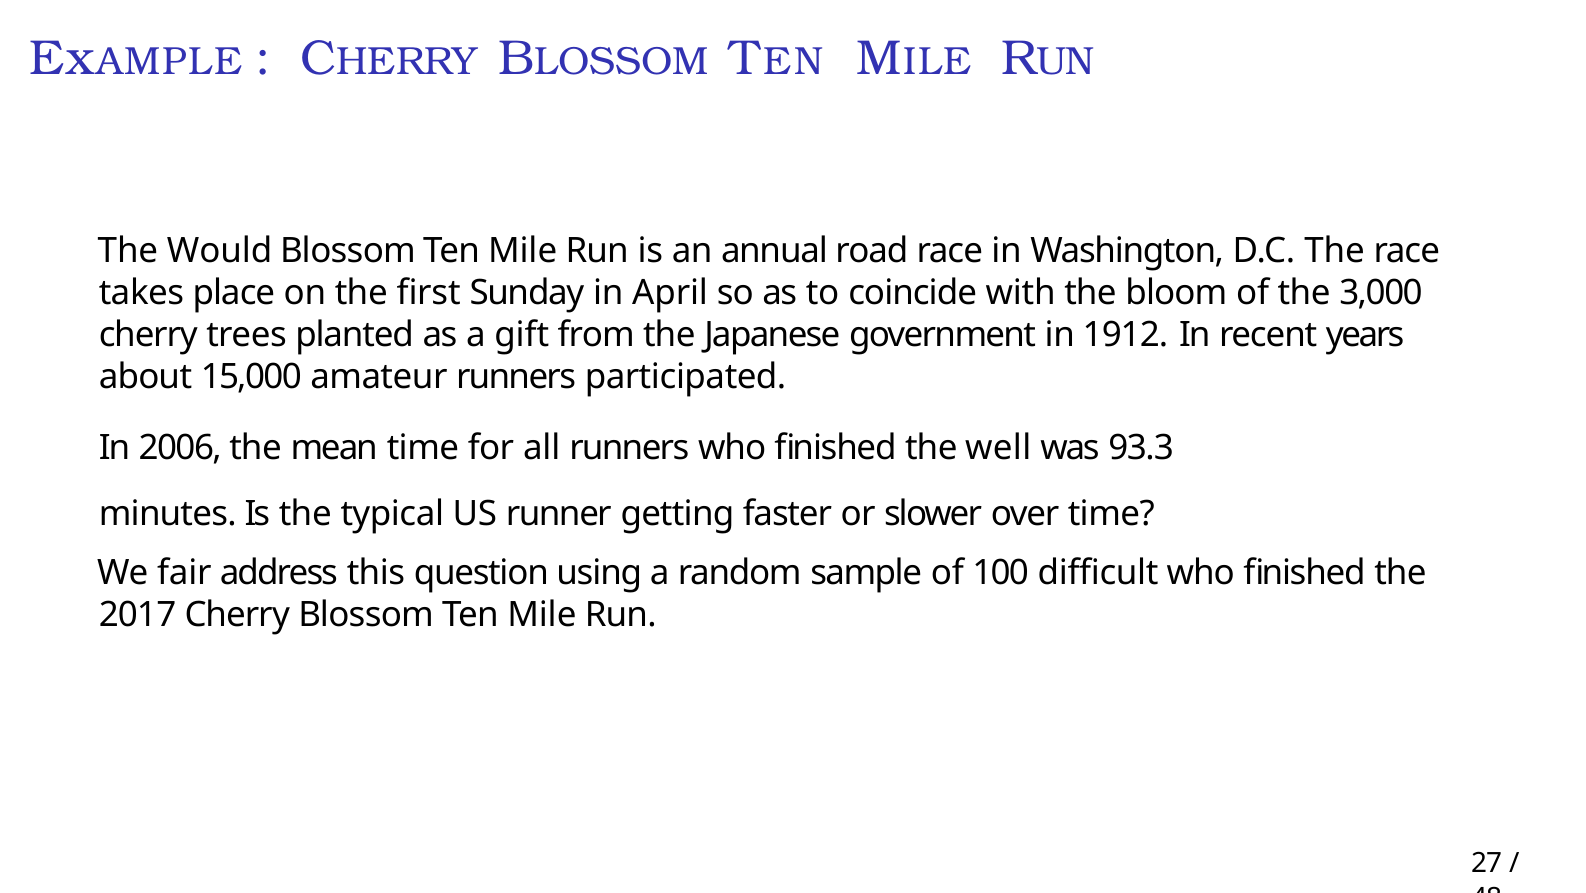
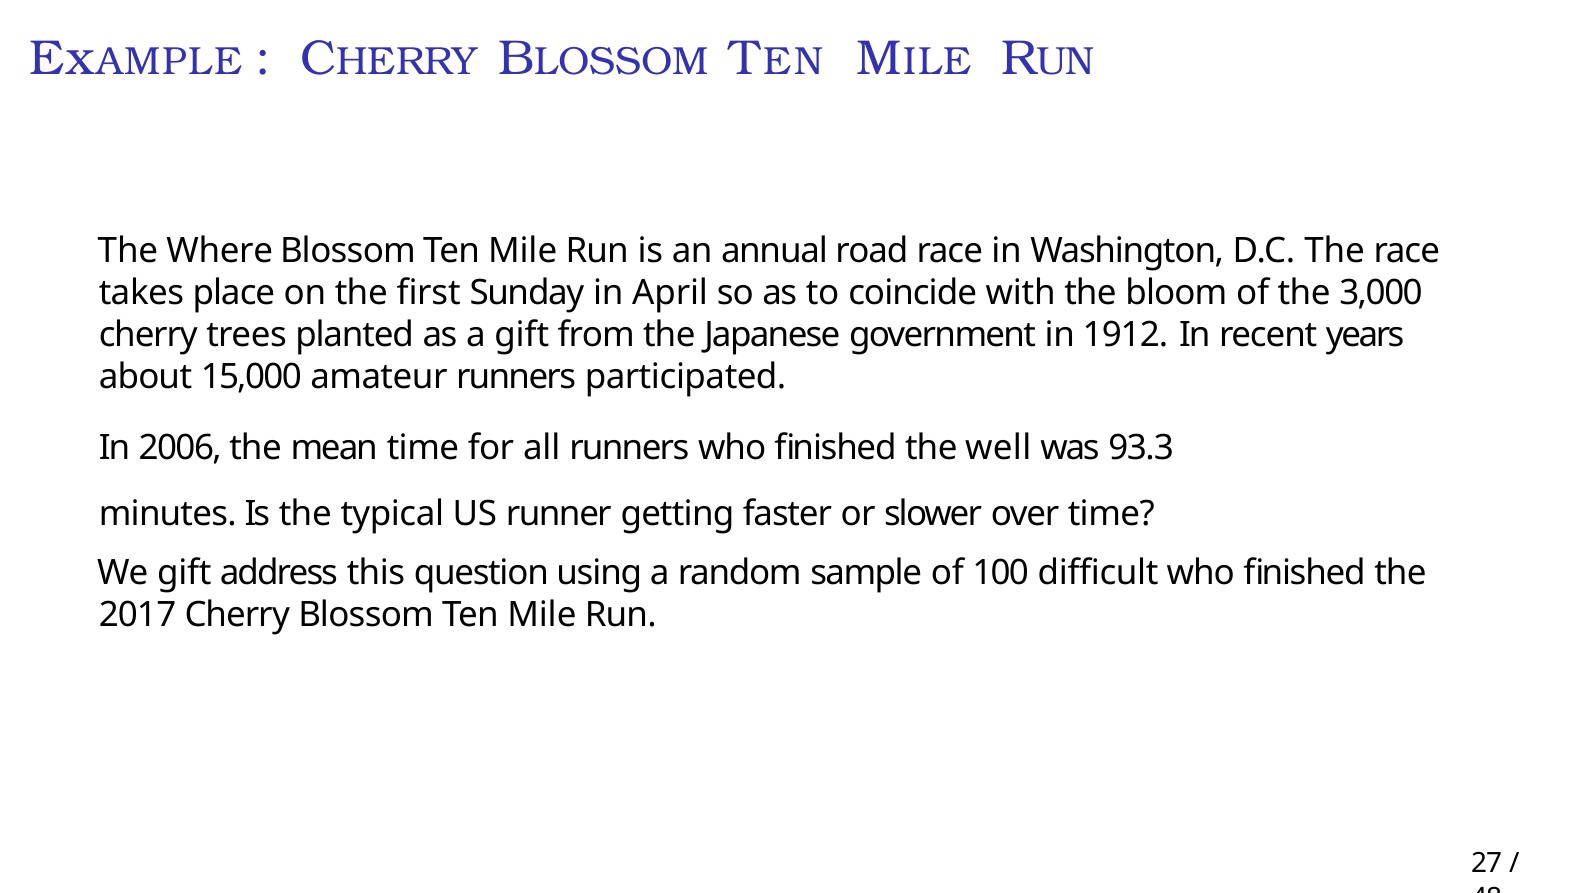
Would: Would -> Where
We fair: fair -> gift
